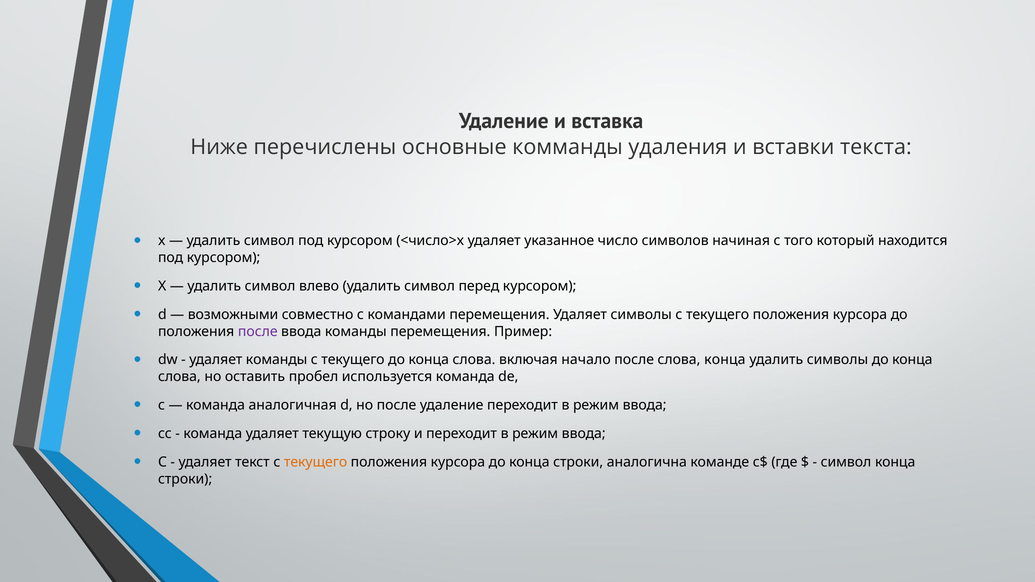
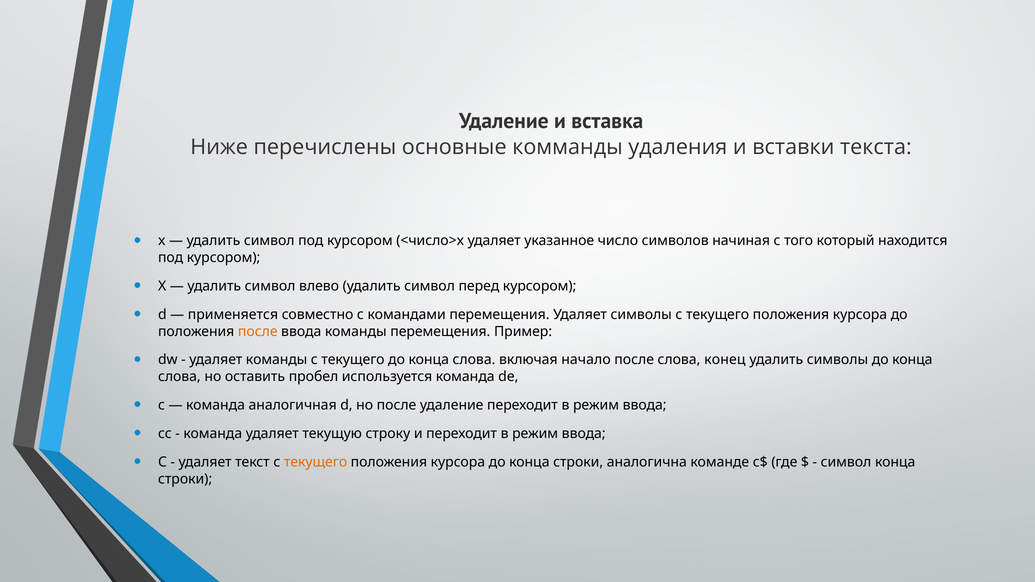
возможными: возможными -> применяется
после at (258, 331) colour: purple -> orange
слова конца: конца -> конец
